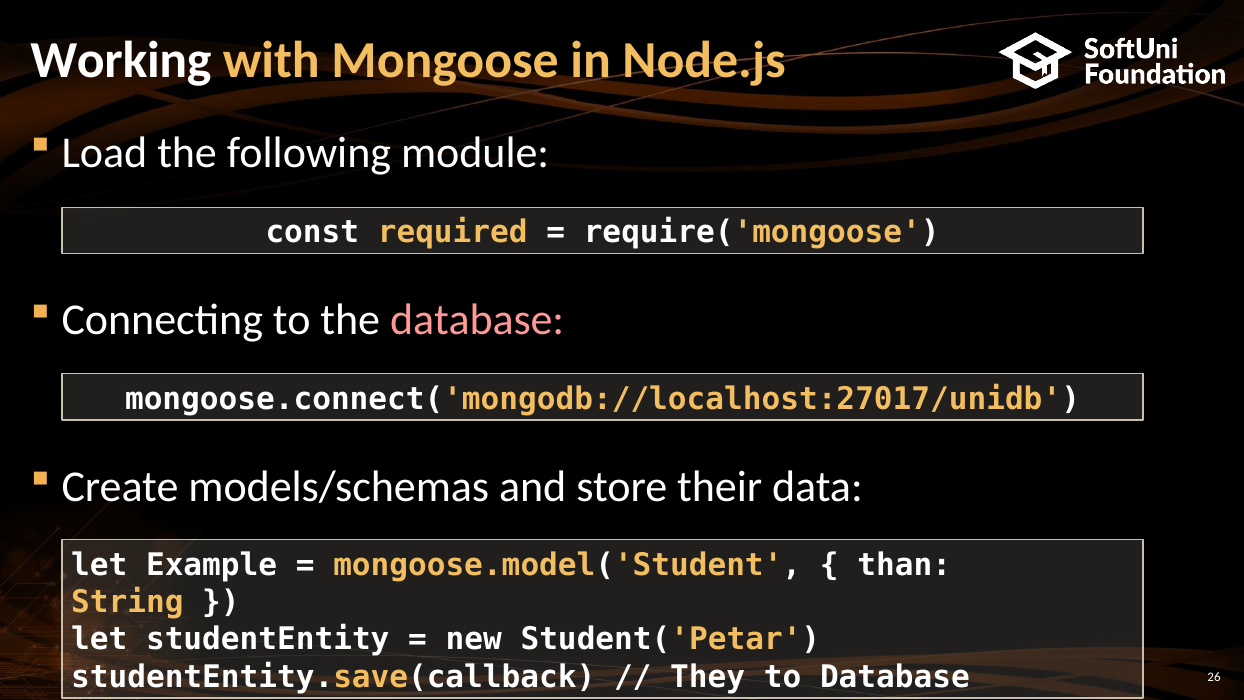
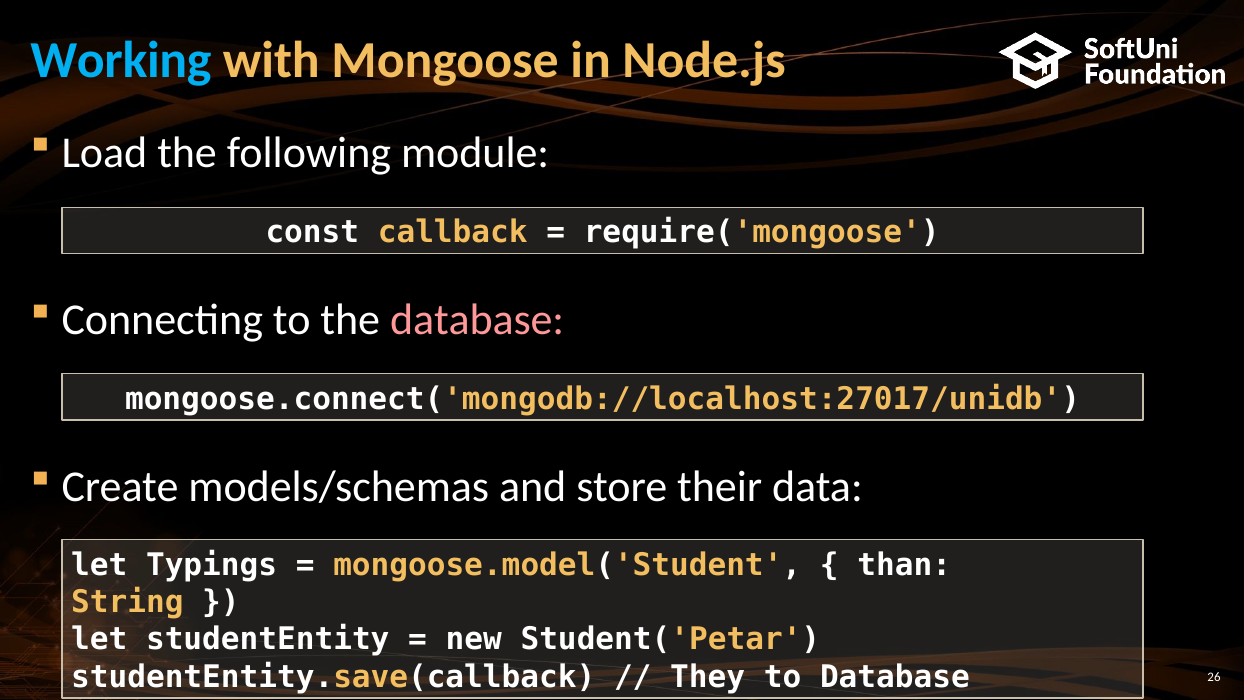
Working colour: white -> light blue
required: required -> callback
Example: Example -> Typings
